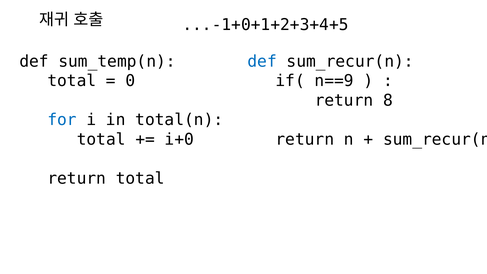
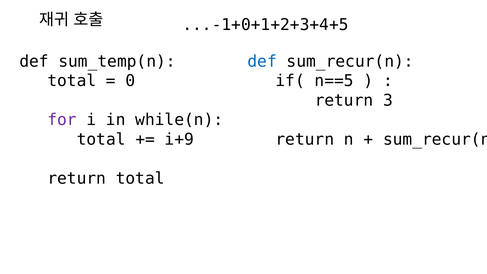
n==9: n==9 -> n==5
8: 8 -> 3
for colour: blue -> purple
total(n: total(n -> while(n
i+0: i+0 -> i+9
